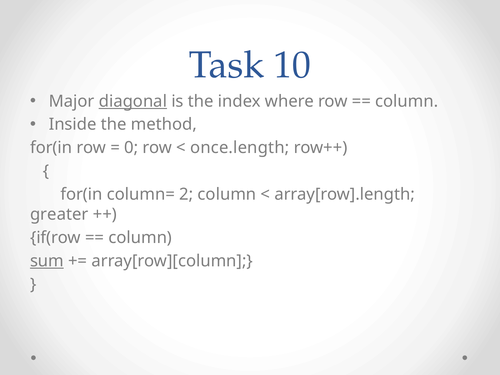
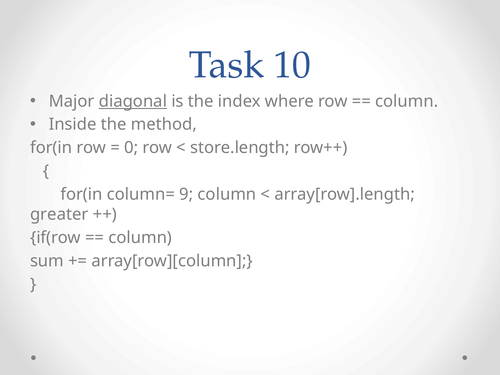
once.length: once.length -> store.length
2: 2 -> 9
sum underline: present -> none
